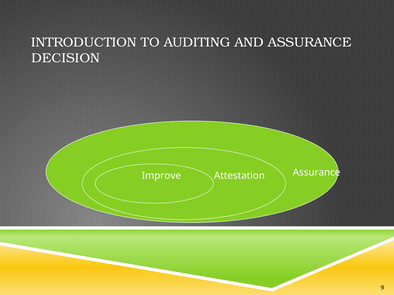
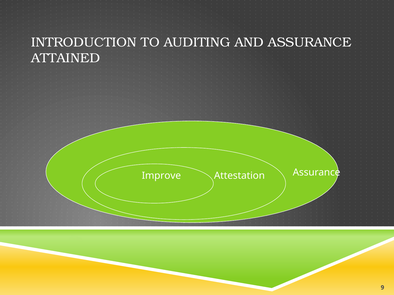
DECISION: DECISION -> ATTAINED
